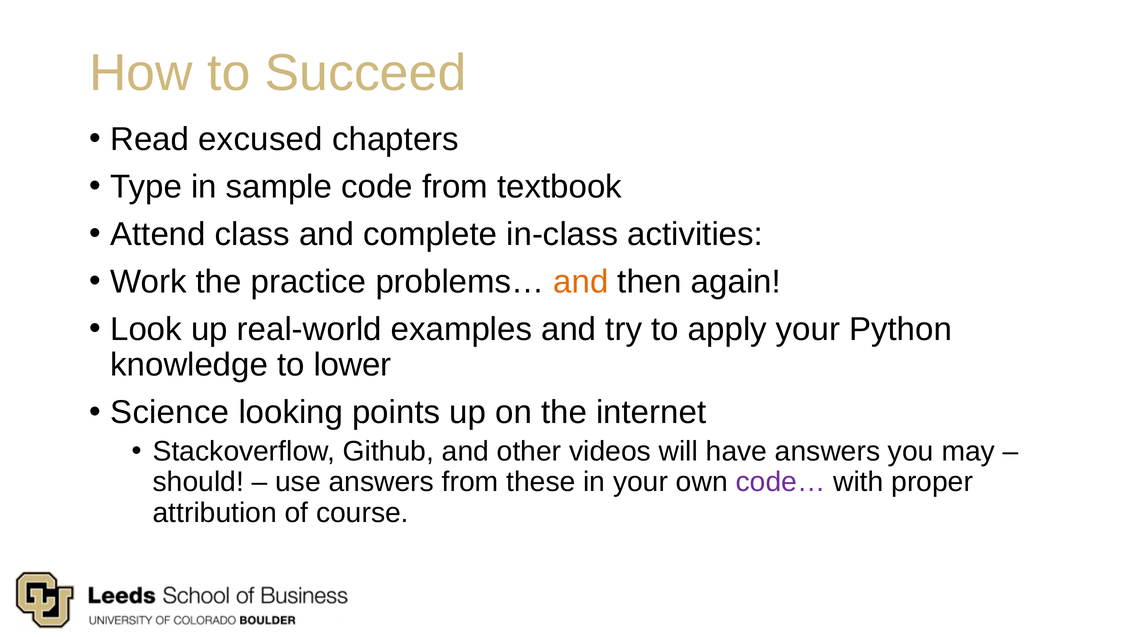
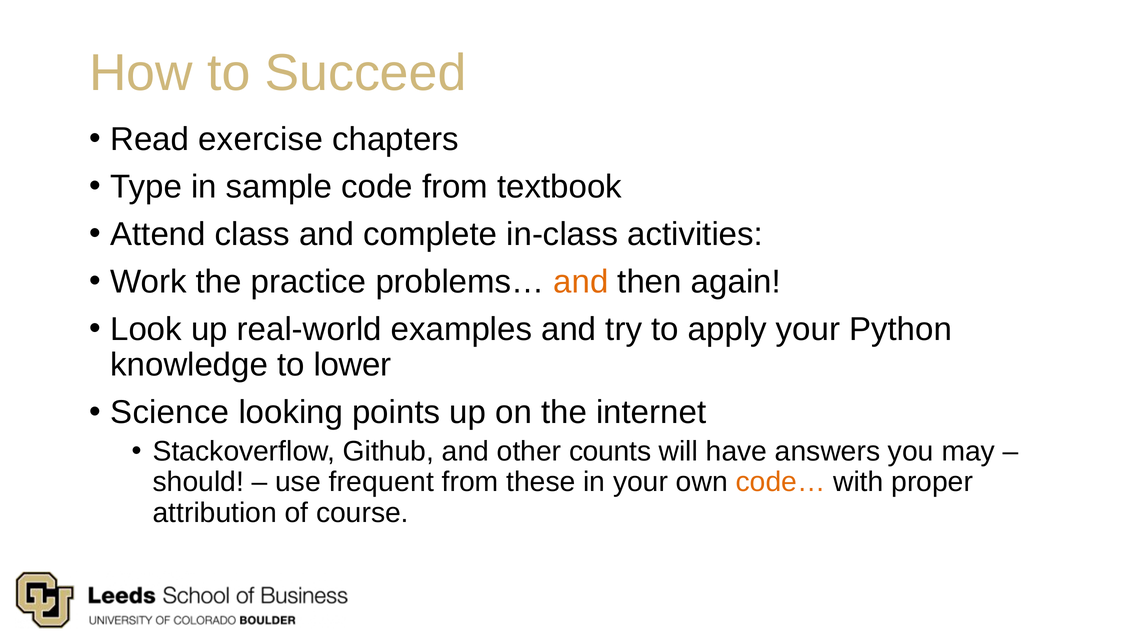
excused: excused -> exercise
videos: videos -> counts
use answers: answers -> frequent
code… colour: purple -> orange
